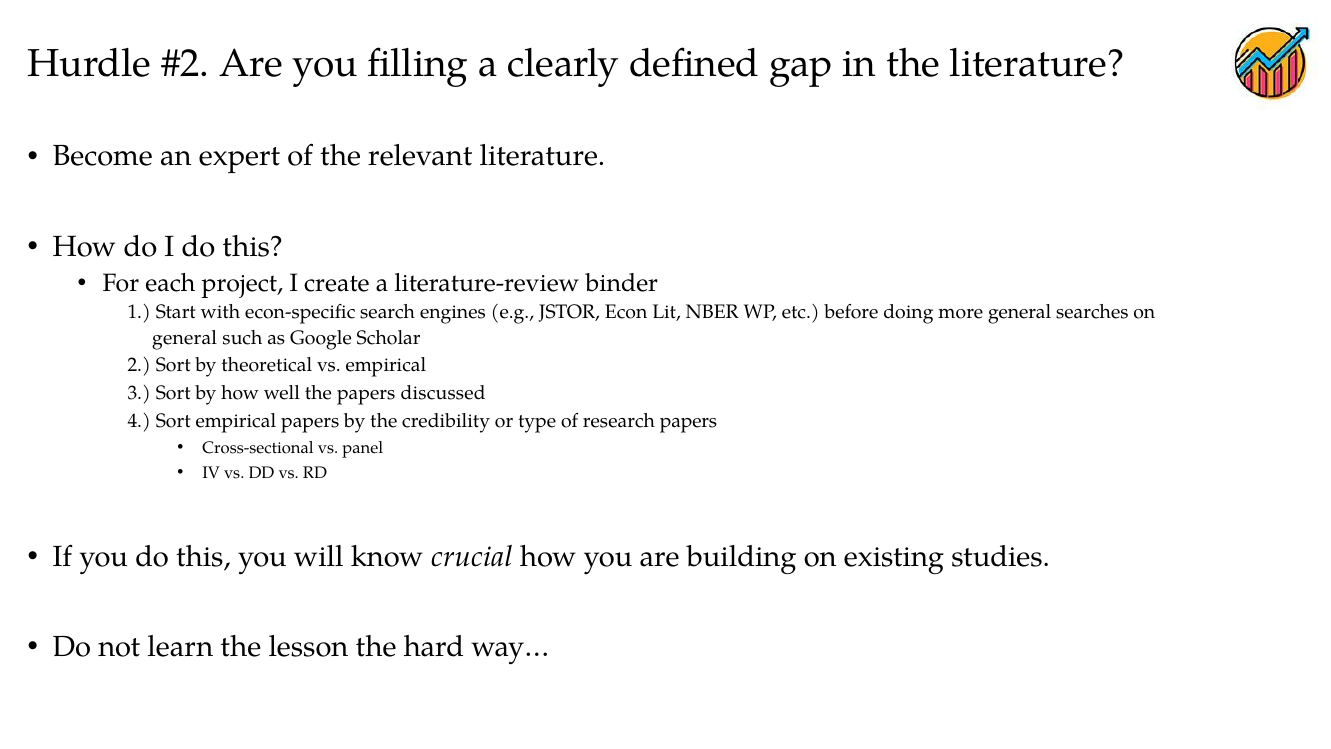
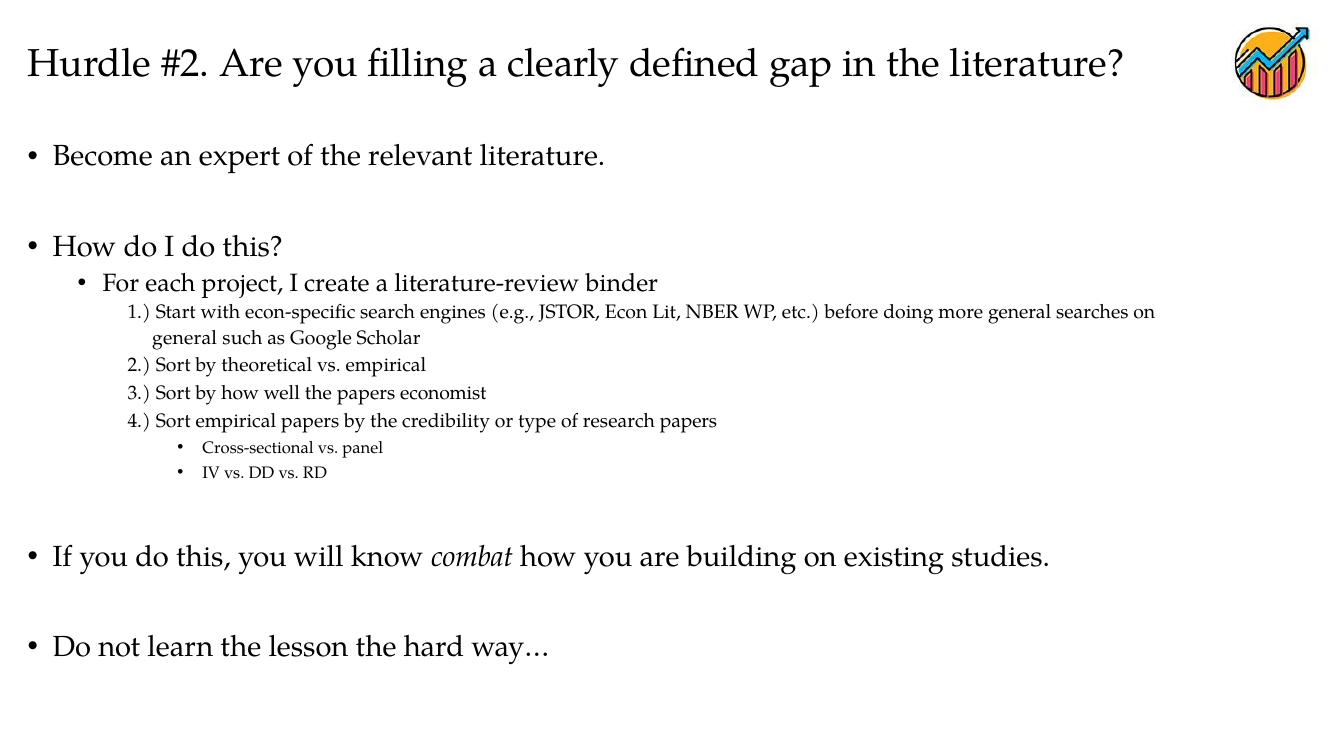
discussed: discussed -> economist
crucial: crucial -> combat
